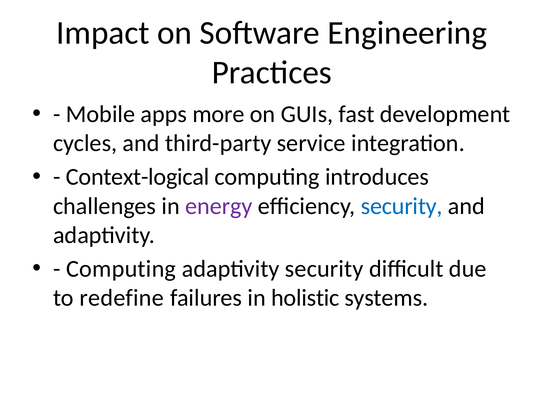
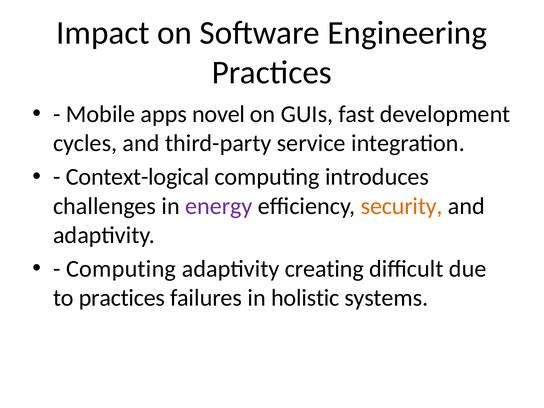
more: more -> novel
security at (402, 206) colour: blue -> orange
adaptivity security: security -> creating
to redefine: redefine -> practices
